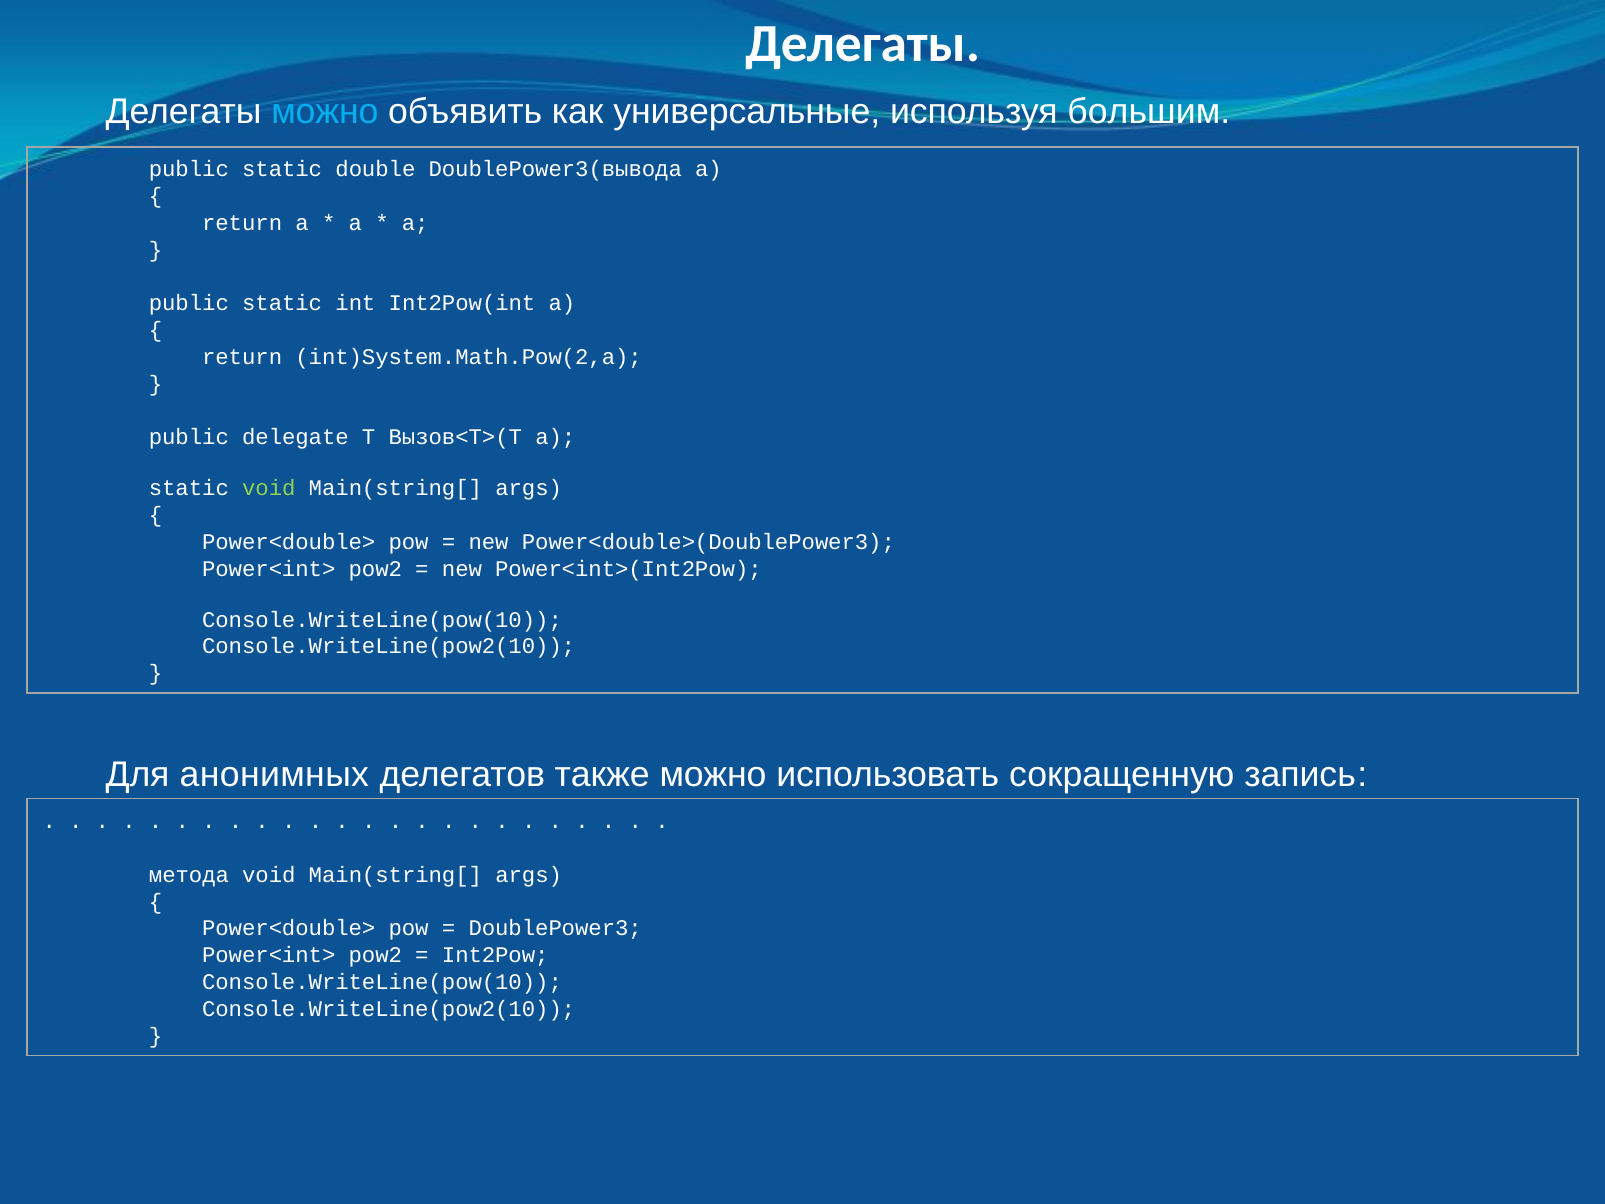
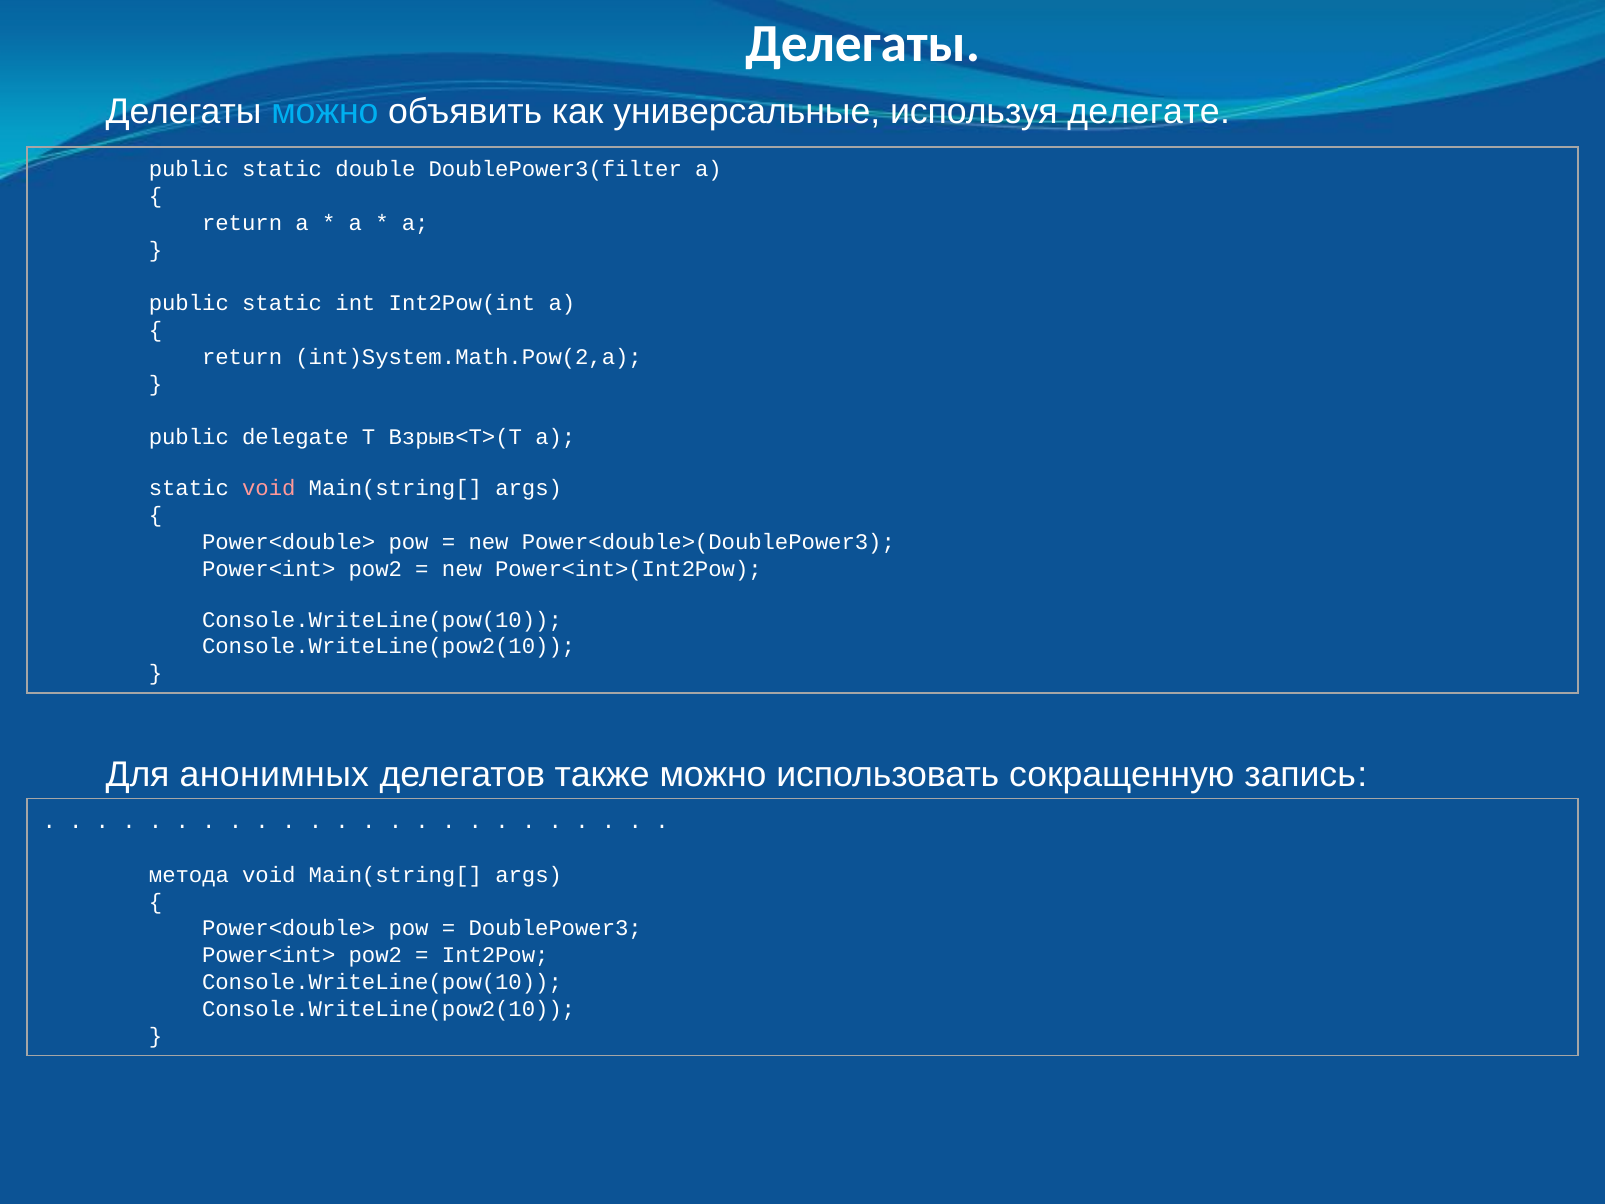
большим: большим -> делегате
DoublePower3(вывода: DoublePower3(вывода -> DoublePower3(filter
Вызов<T>(T: Вызов<T>(T -> Взрыв<T>(T
void at (269, 488) colour: light green -> pink
